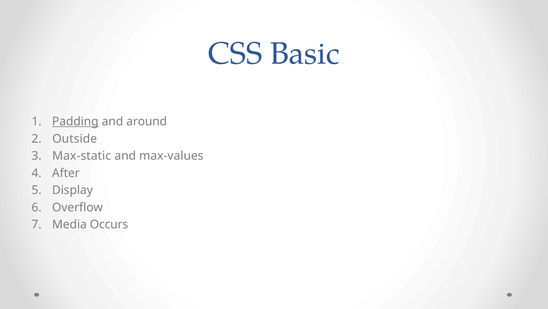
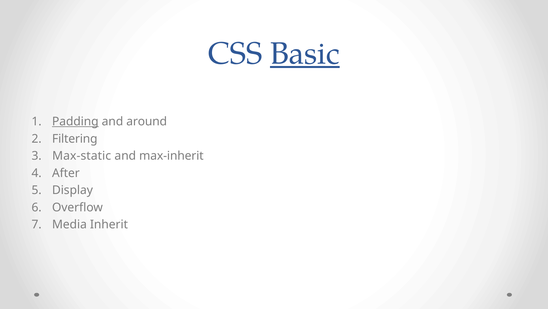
Basic underline: none -> present
Outside: Outside -> Filtering
max-values: max-values -> max-inherit
Occurs: Occurs -> Inherit
